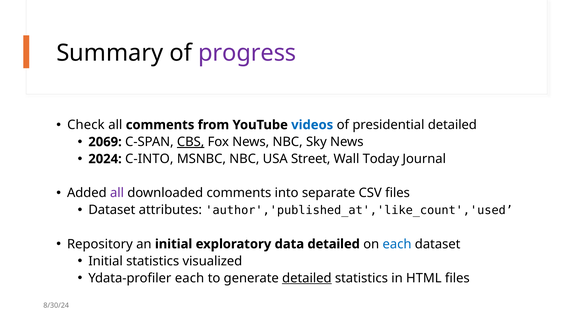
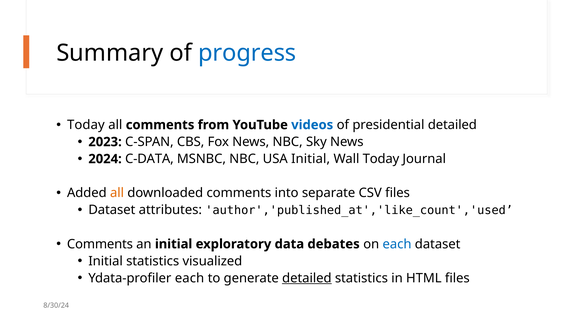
progress at (247, 53) colour: purple -> blue
Check at (86, 125): Check -> Today
2069: 2069 -> 2023
CBS underline: present -> none
C-INTO: C-INTO -> C-DATA
USA Street: Street -> Initial
all at (117, 193) colour: purple -> orange
Repository at (100, 244): Repository -> Comments
data detailed: detailed -> debates
